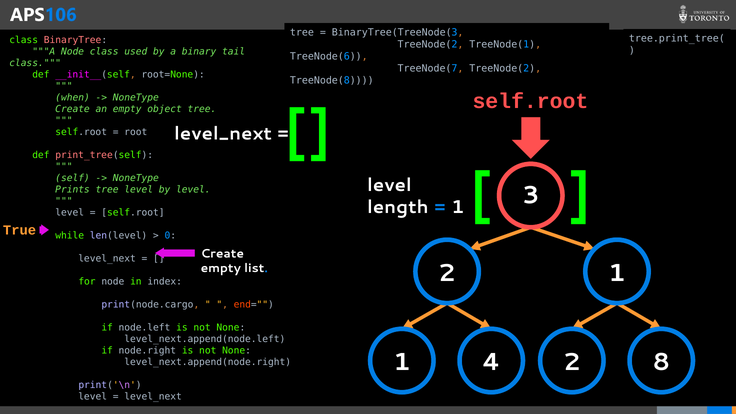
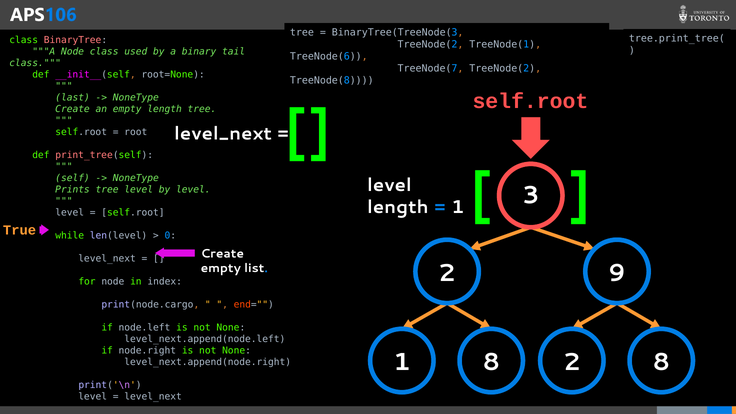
when: when -> last
empty object: object -> length
2 1: 1 -> 9
1 4: 4 -> 8
